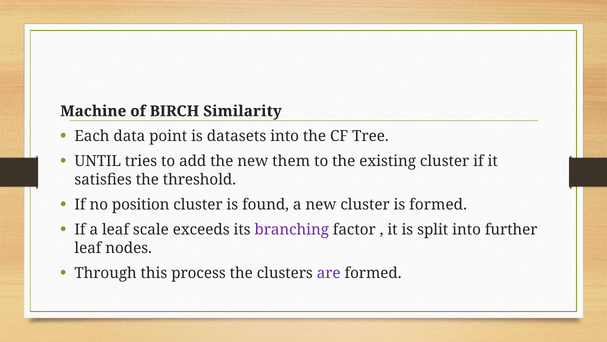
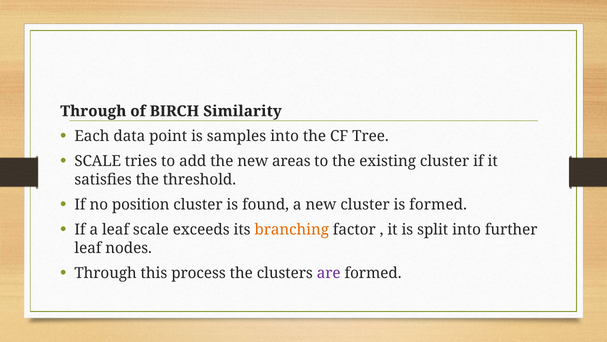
Machine at (93, 111): Machine -> Through
datasets: datasets -> samples
UNTIL at (98, 161): UNTIL -> SCALE
them: them -> areas
branching colour: purple -> orange
